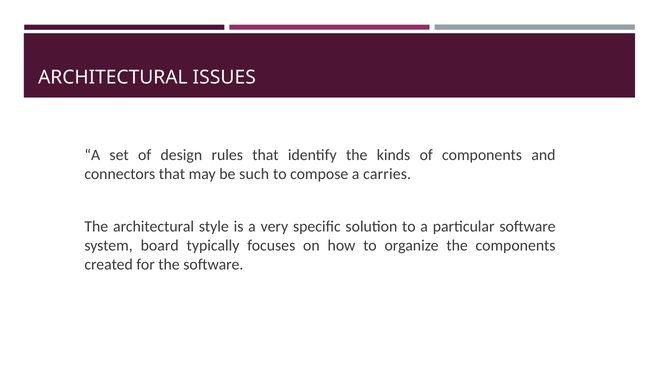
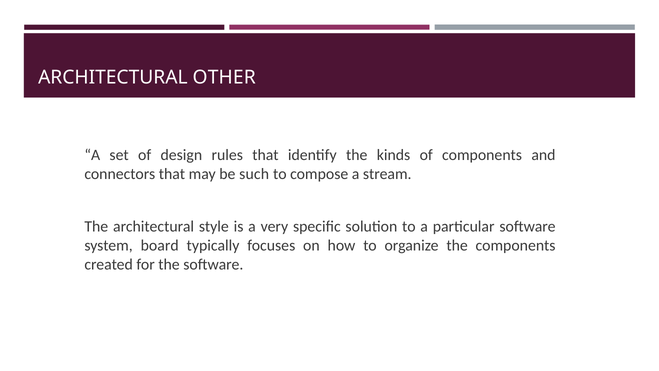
ISSUES: ISSUES -> OTHER
carries: carries -> stream
